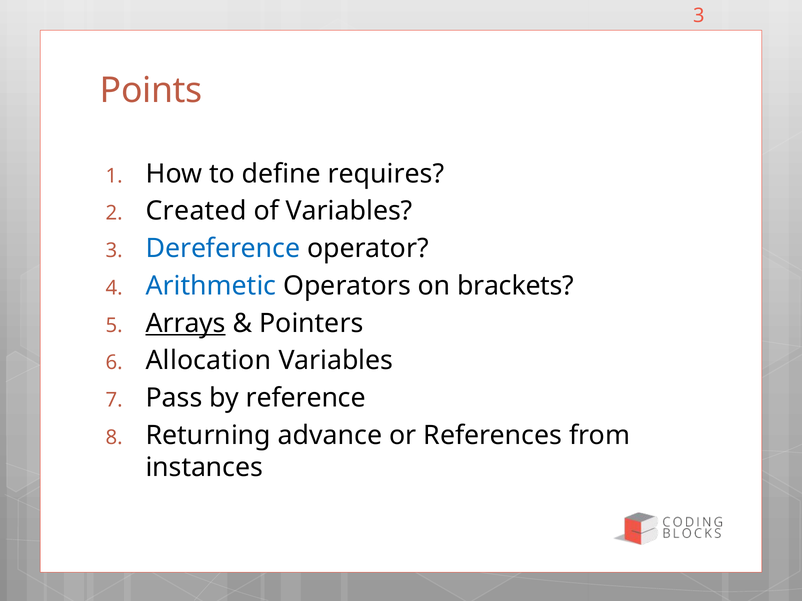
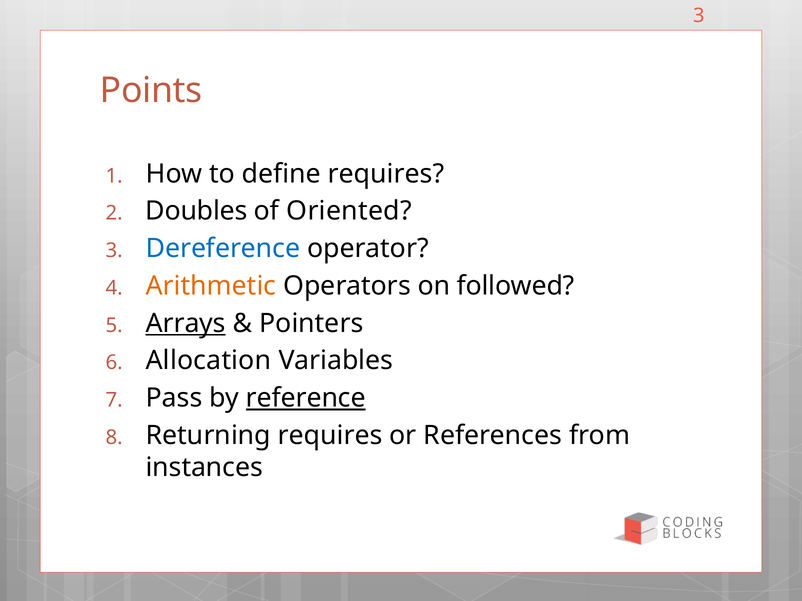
Created: Created -> Doubles
of Variables: Variables -> Oriented
Arithmetic colour: blue -> orange
brackets: brackets -> followed
reference underline: none -> present
Returning advance: advance -> requires
